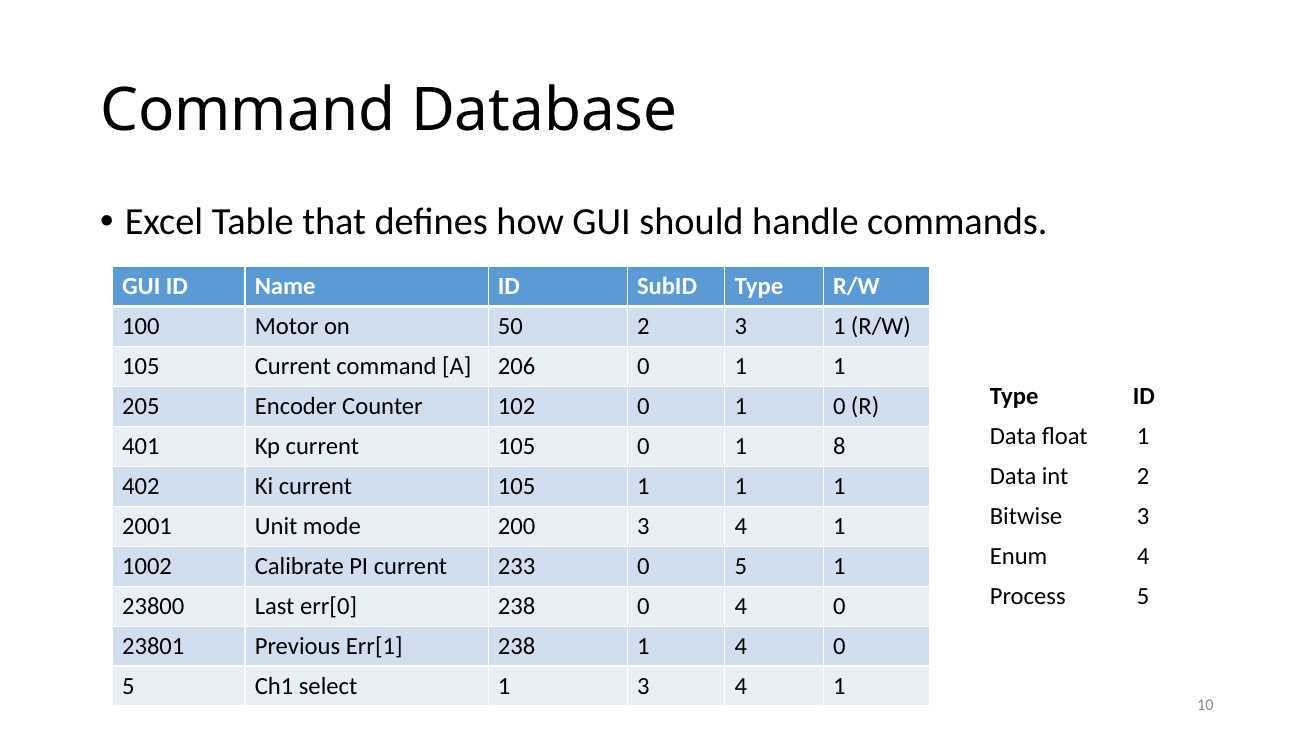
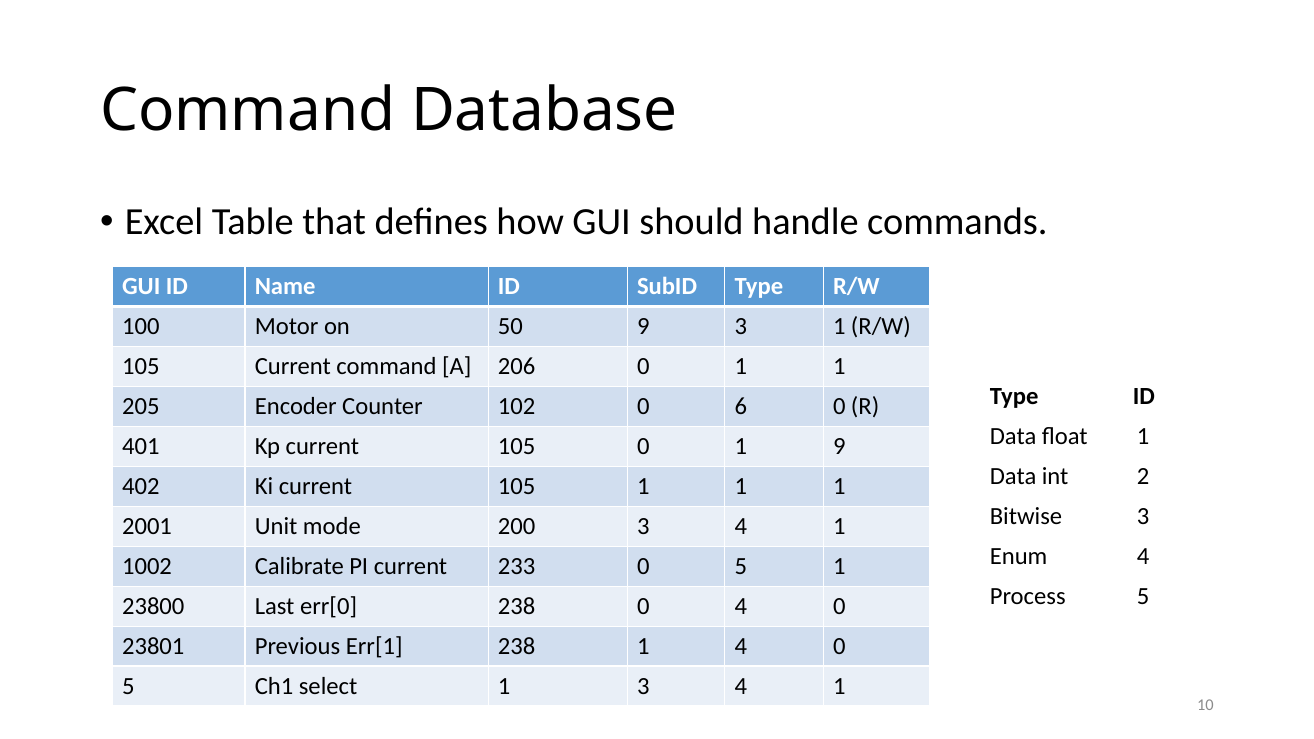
50 2: 2 -> 9
102 0 1: 1 -> 6
1 8: 8 -> 9
